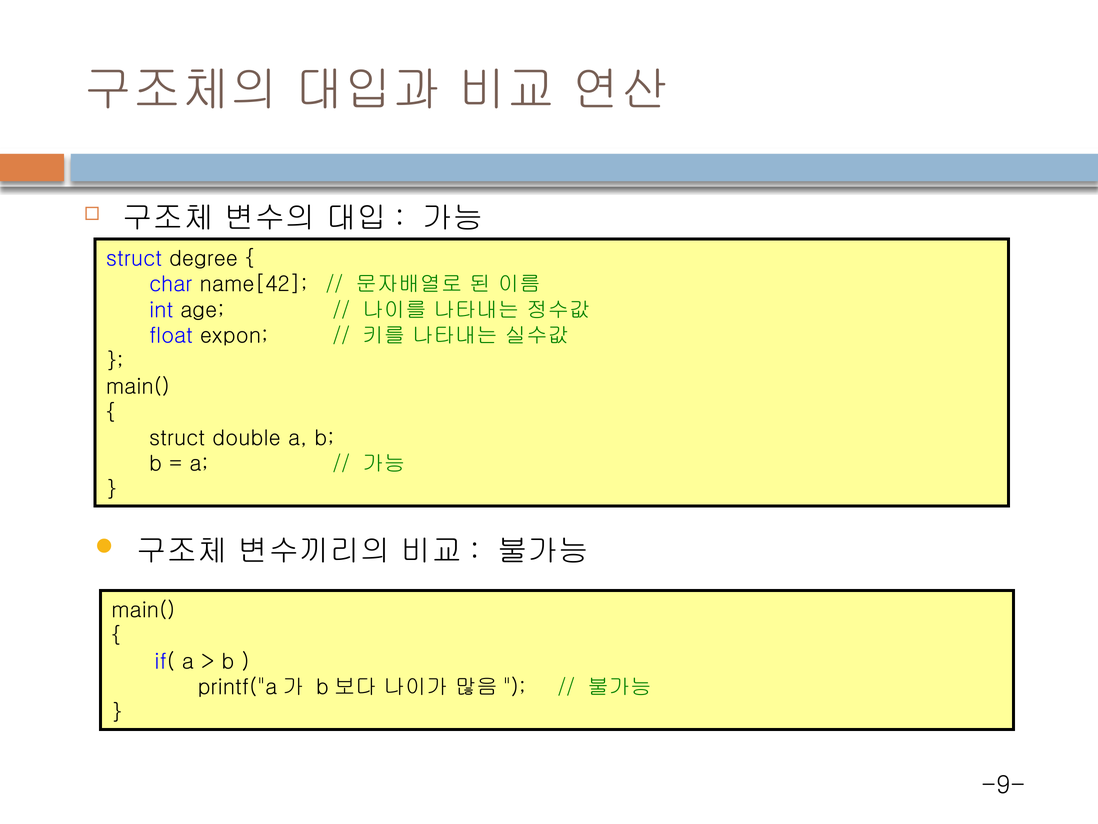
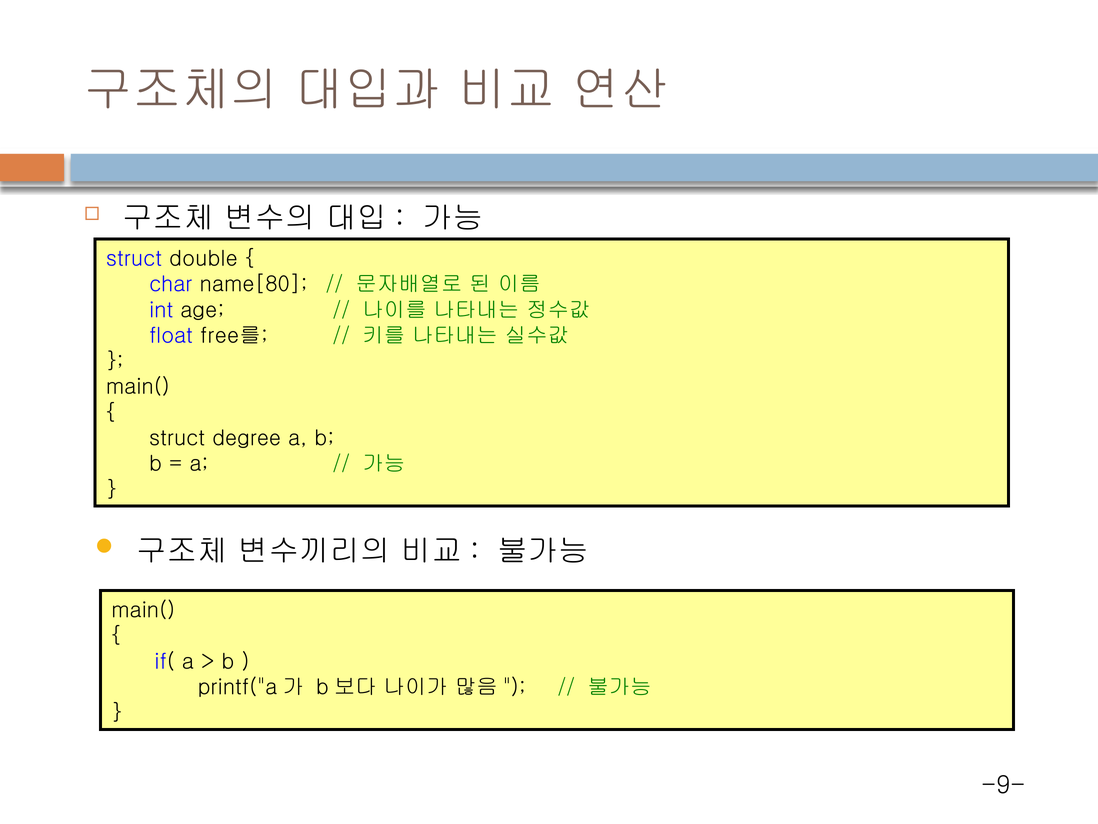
degree: degree -> double
name[42: name[42 -> name[80
expon: expon -> free를
double: double -> degree
